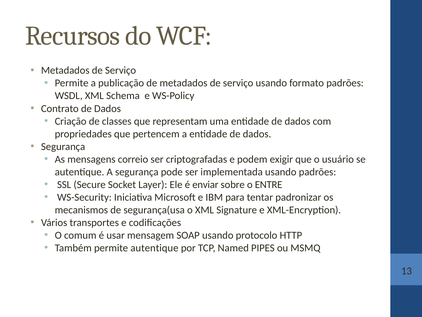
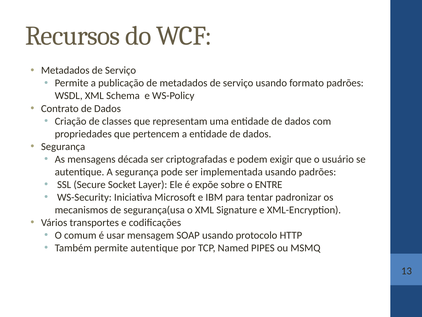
correio: correio -> década
enviar: enviar -> expõe
